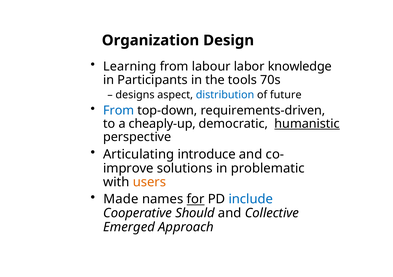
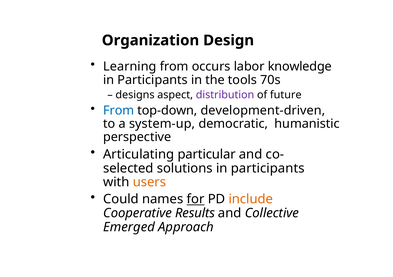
labour: labour -> occurs
distribution colour: blue -> purple
requirements-driven: requirements-driven -> development-driven
cheaply-up: cheaply-up -> system-up
humanistic underline: present -> none
introduce: introduce -> particular
improve: improve -> selected
solutions in problematic: problematic -> participants
Made: Made -> Could
include colour: blue -> orange
Should: Should -> Results
